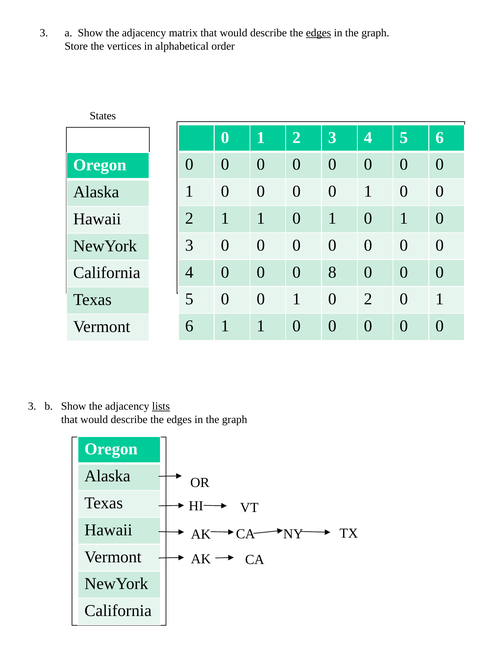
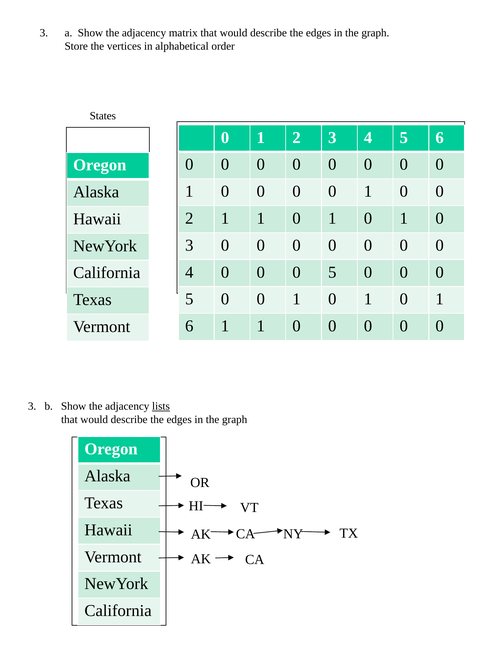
edges at (319, 33) underline: present -> none
8 at (332, 272): 8 -> 5
2 at (368, 299): 2 -> 1
